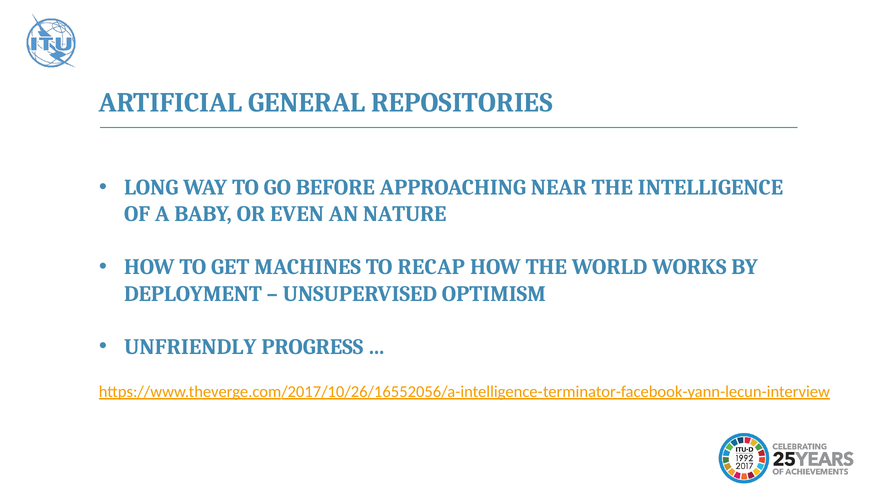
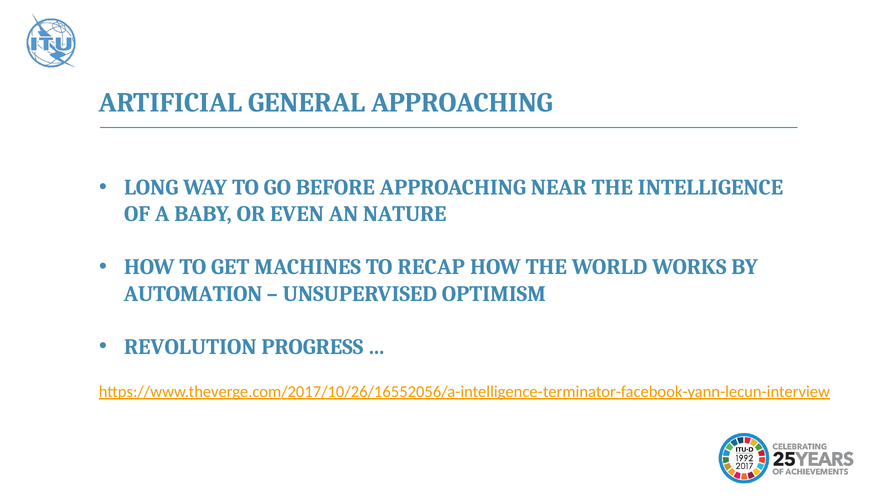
GENERAL REPOSITORIES: REPOSITORIES -> APPROACHING
DEPLOYMENT: DEPLOYMENT -> AUTOMATION
UNFRIENDLY: UNFRIENDLY -> REVOLUTION
